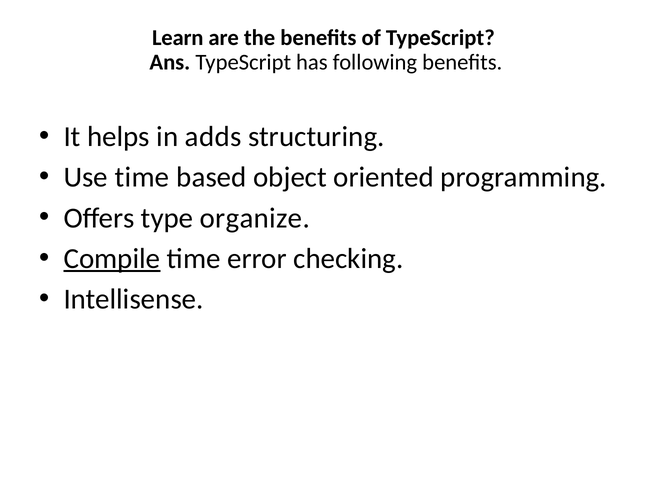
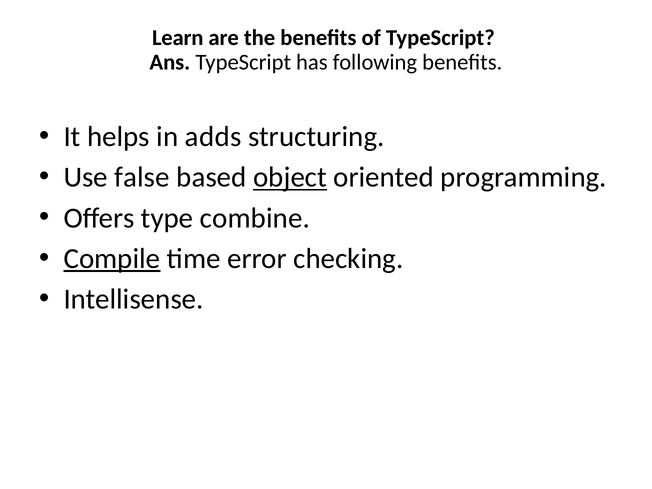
Use time: time -> false
object underline: none -> present
organize: organize -> combine
